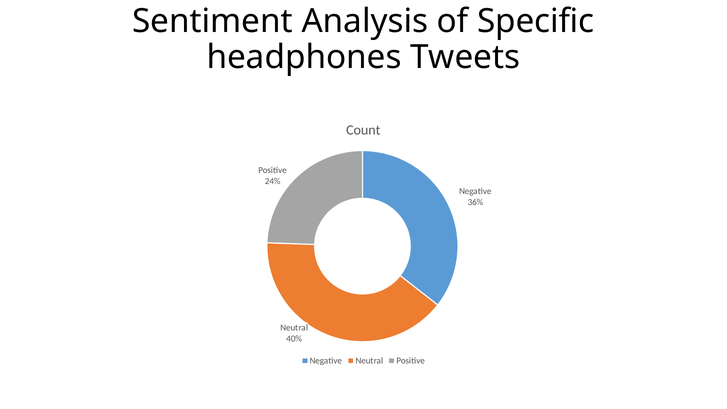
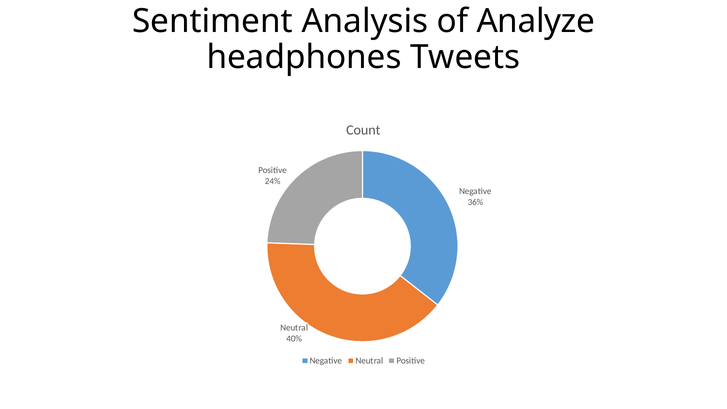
Specific: Specific -> Analyze
